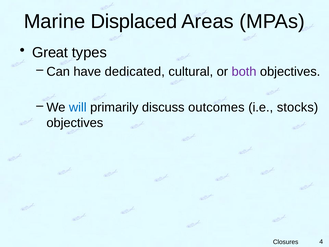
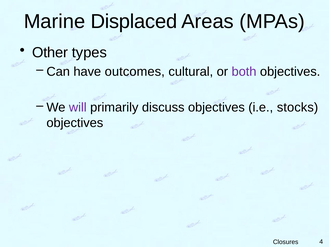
Great: Great -> Other
dedicated: dedicated -> outcomes
will colour: blue -> purple
discuss outcomes: outcomes -> objectives
